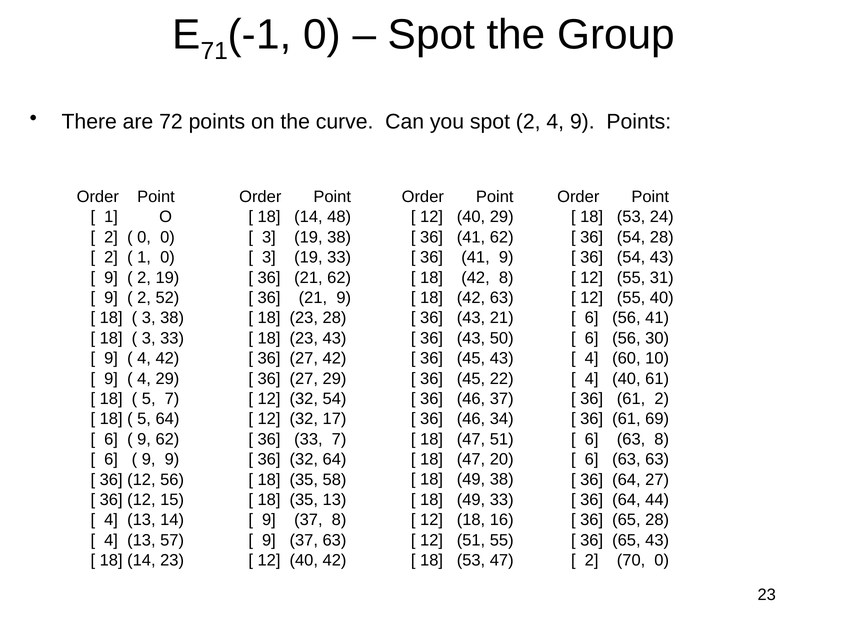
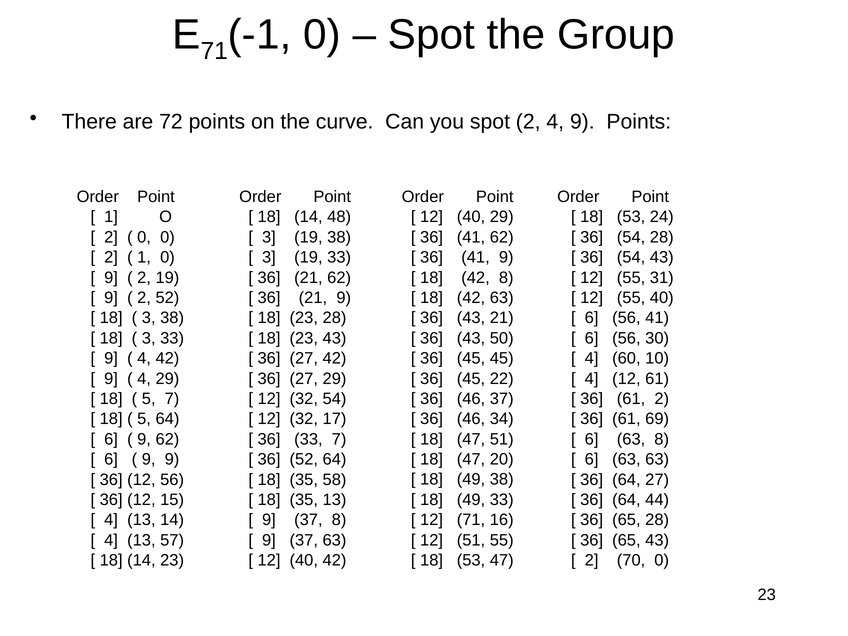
45 43: 43 -> 45
4 40: 40 -> 12
36 32: 32 -> 52
12 18: 18 -> 71
